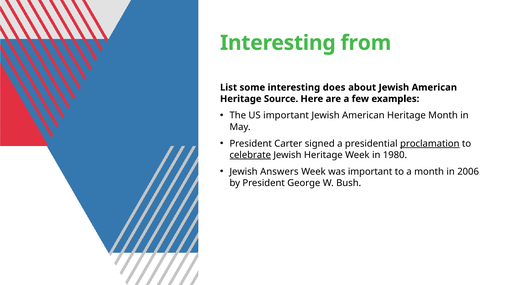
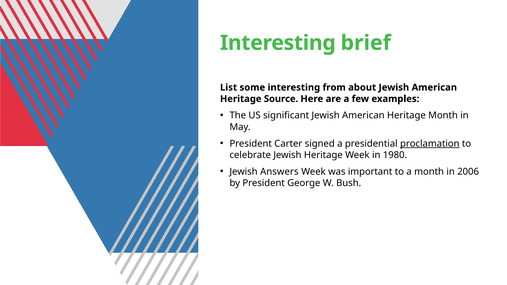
from: from -> brief
does: does -> from
US important: important -> significant
celebrate underline: present -> none
